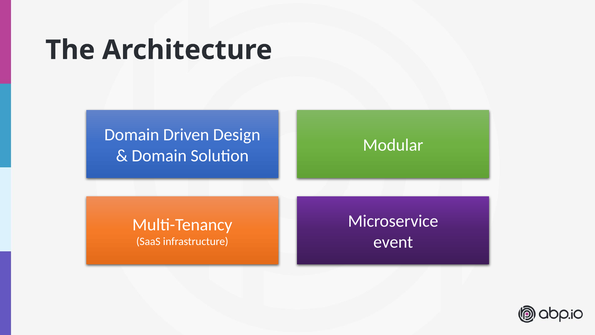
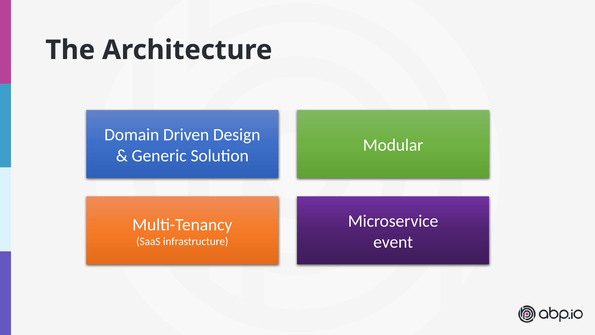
Domain at (159, 155): Domain -> Generic
